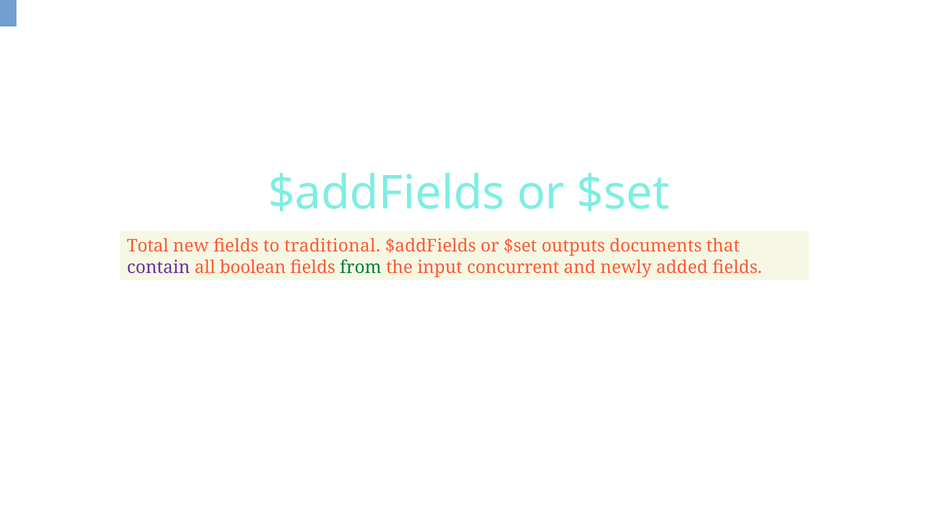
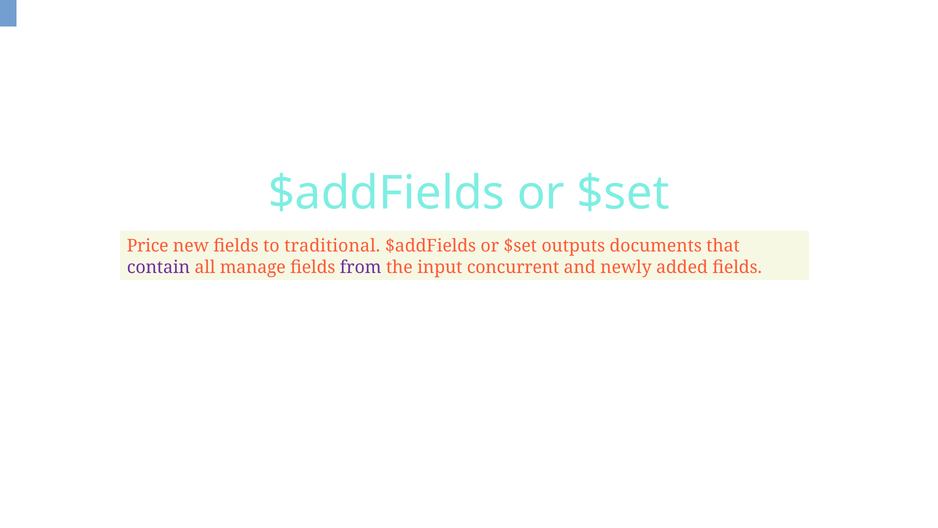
Total: Total -> Price
boolean: boolean -> manage
from colour: green -> purple
